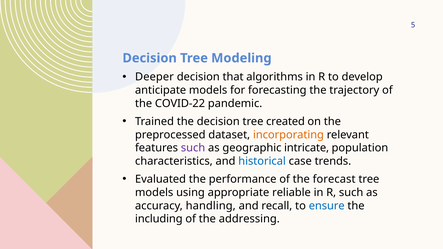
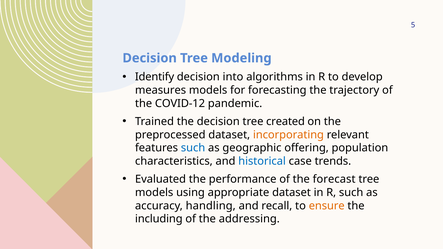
Deeper: Deeper -> Identify
that: that -> into
anticipate: anticipate -> measures
COVID-22: COVID-22 -> COVID-12
such at (193, 148) colour: purple -> blue
intricate: intricate -> offering
appropriate reliable: reliable -> dataset
ensure colour: blue -> orange
